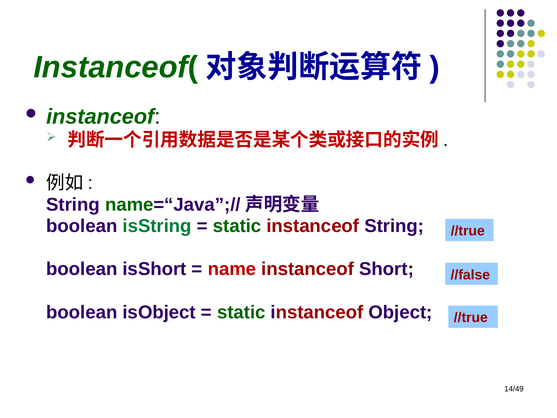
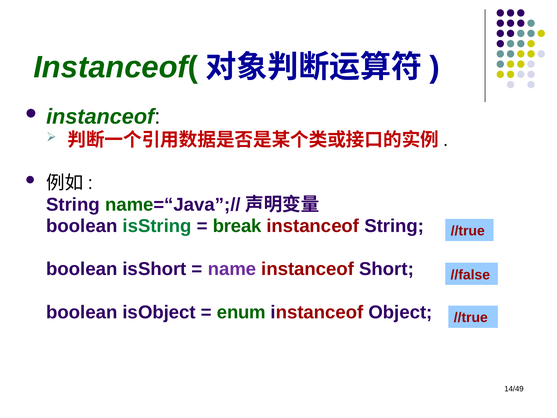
static at (237, 226): static -> break
name colour: red -> purple
static at (241, 312): static -> enum
